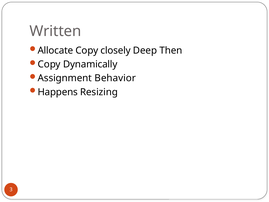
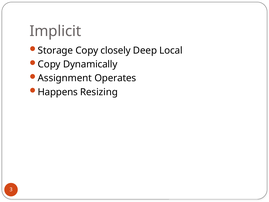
Written: Written -> Implicit
Allocate: Allocate -> Storage
Then: Then -> Local
Behavior: Behavior -> Operates
